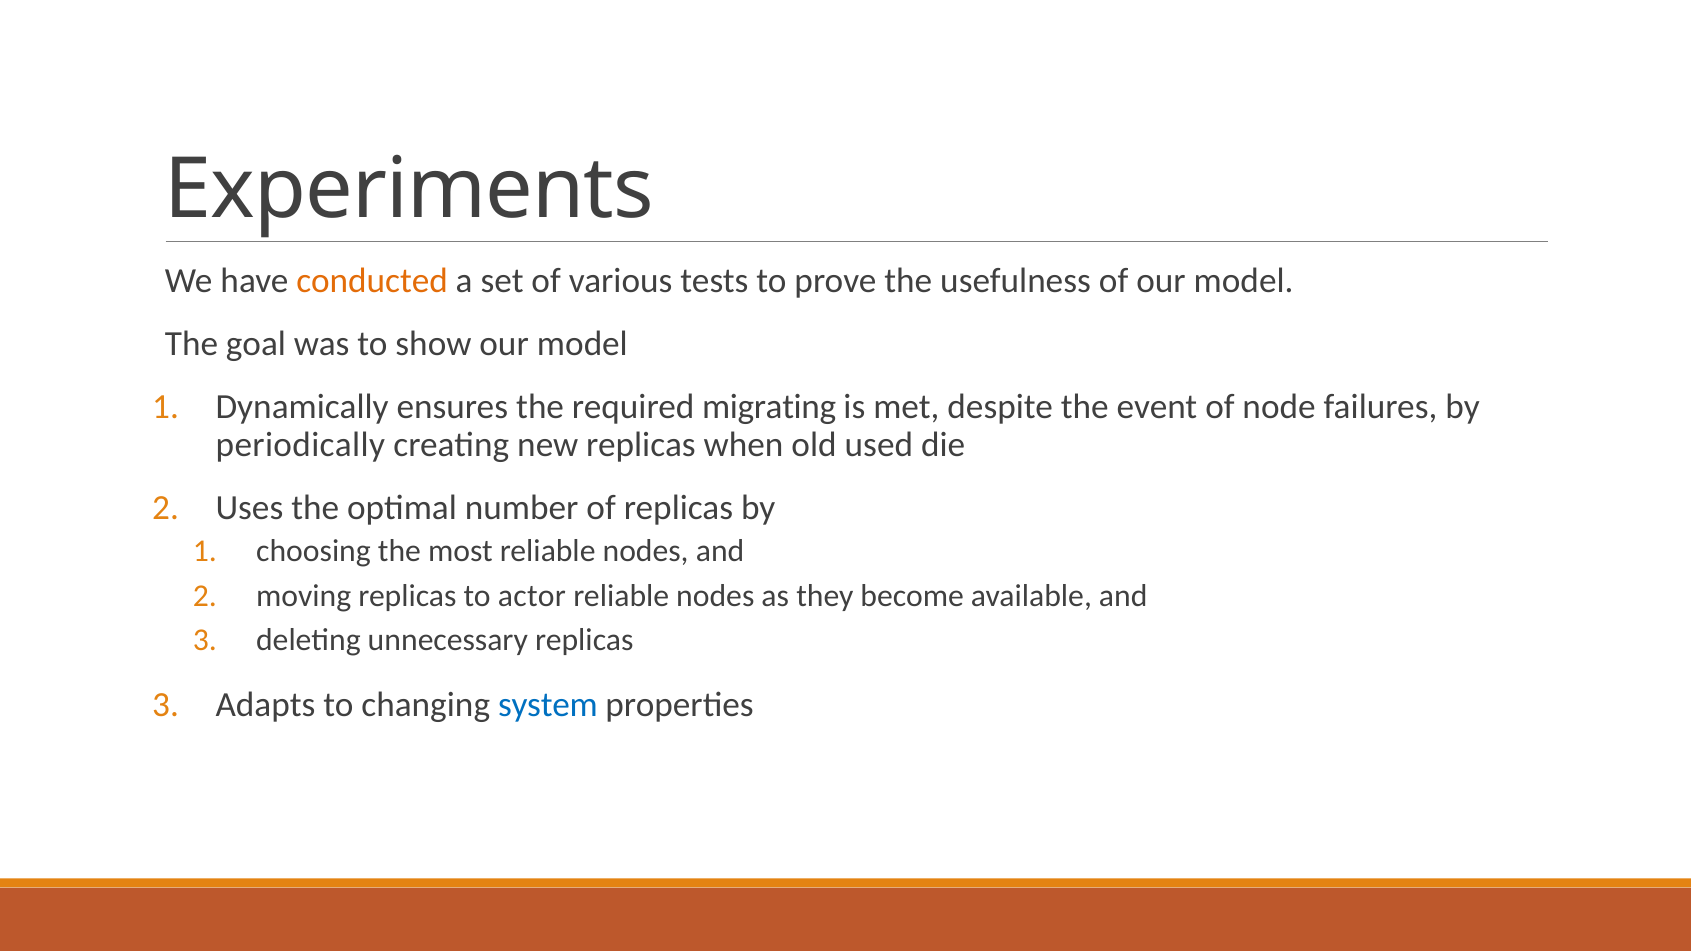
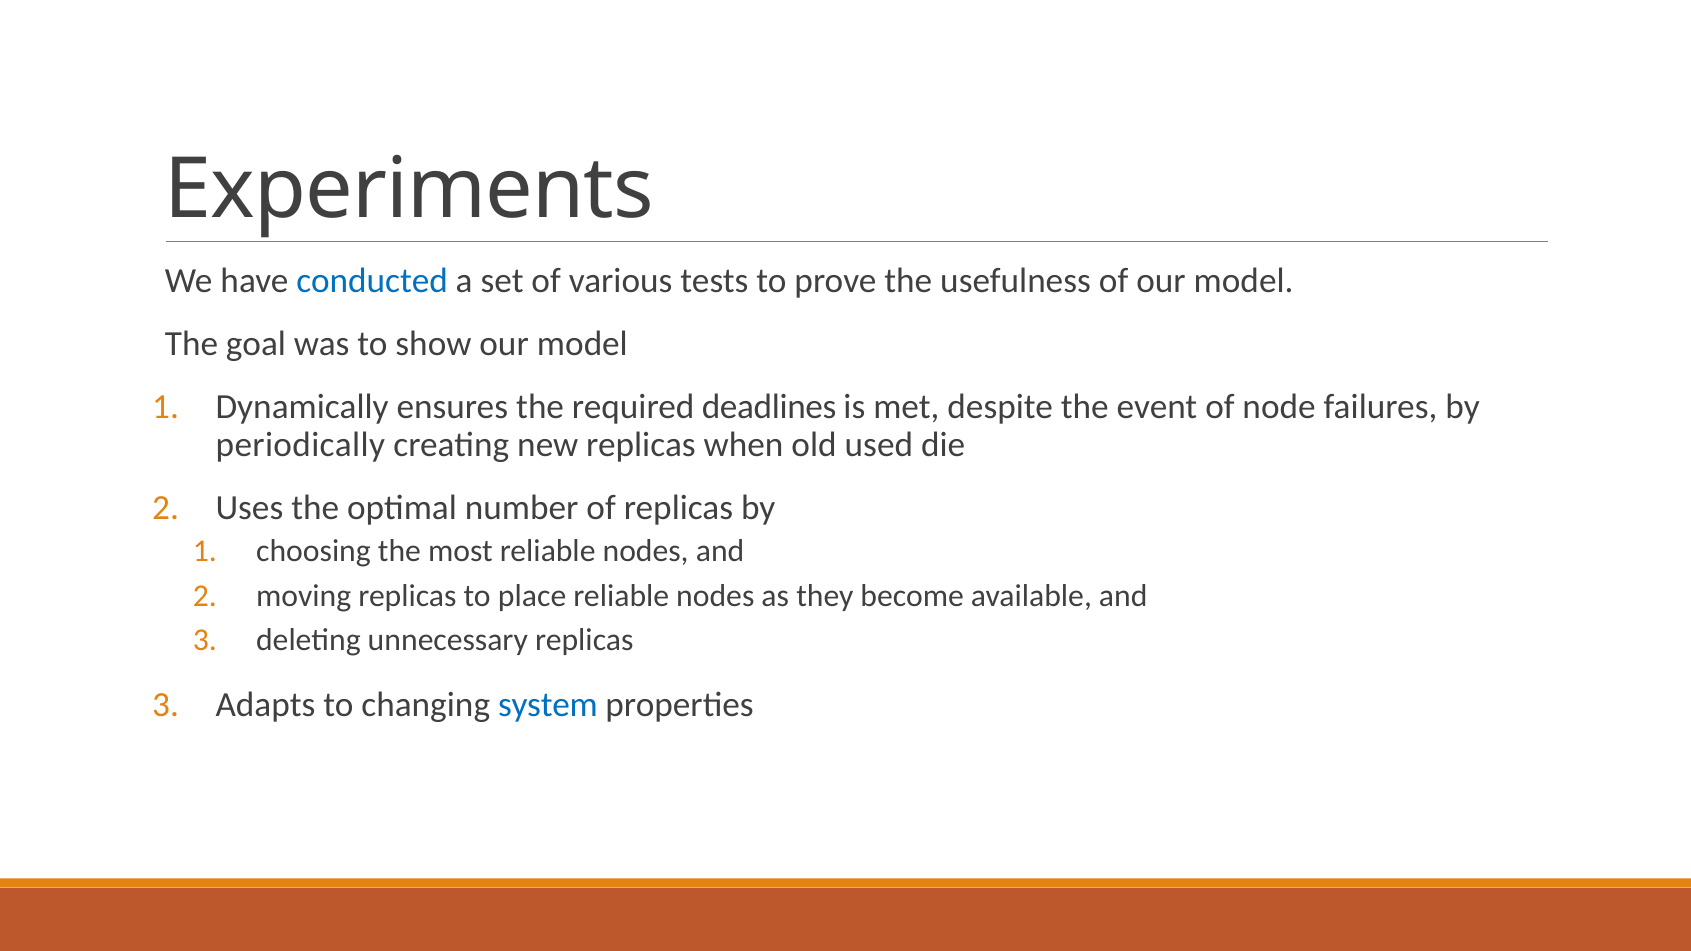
conducted colour: orange -> blue
migrating: migrating -> deadlines
actor: actor -> place
